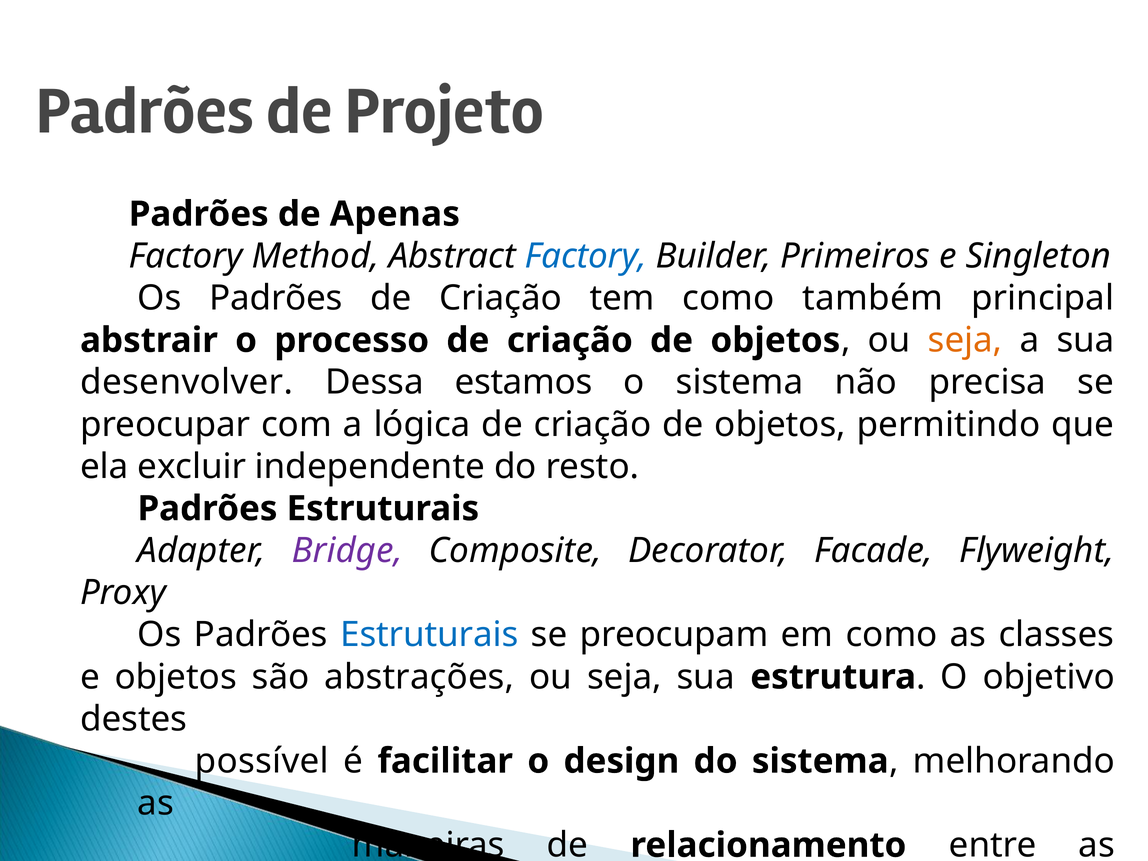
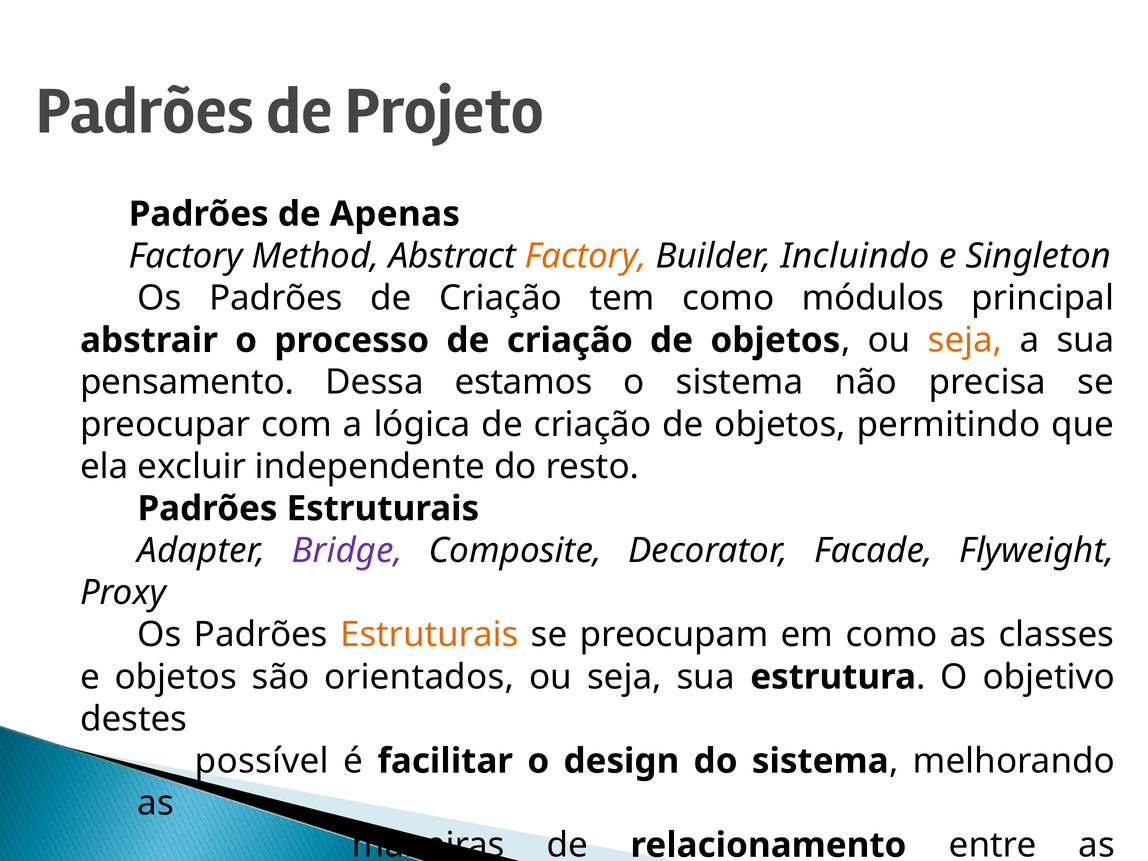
Factory at (586, 256) colour: blue -> orange
Primeiros: Primeiros -> Incluindo
também: também -> módulos
desenvolver: desenvolver -> pensamento
Estruturais at (429, 635) colour: blue -> orange
abstrações: abstrações -> orientados
